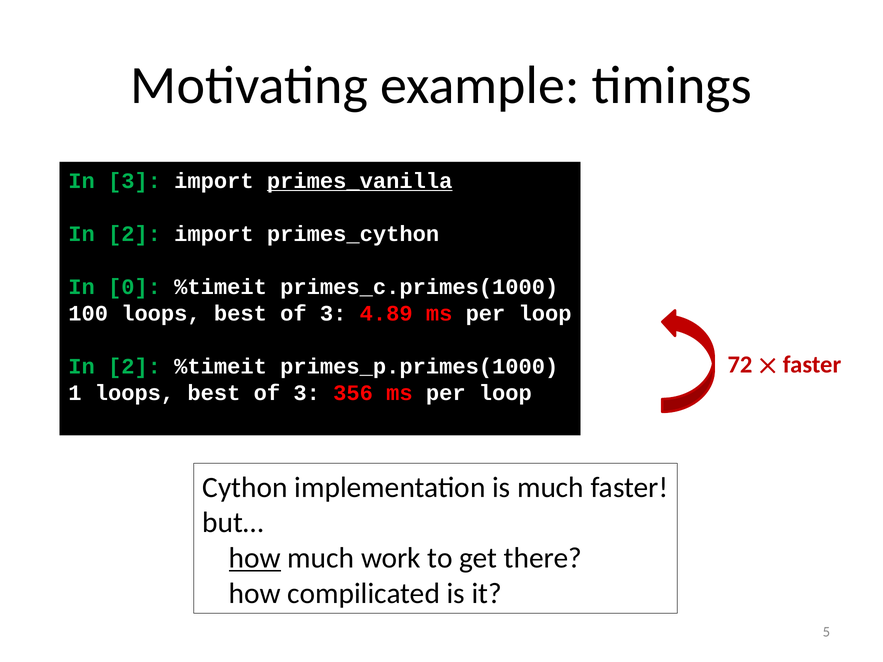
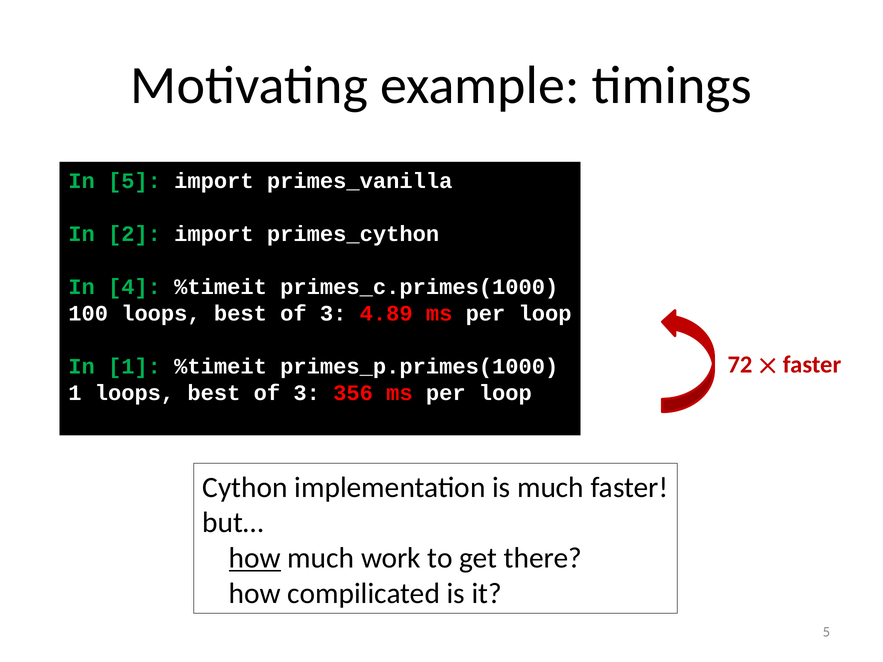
In 3: 3 -> 5
primes_vanilla underline: present -> none
0: 0 -> 4
2 at (135, 366): 2 -> 1
